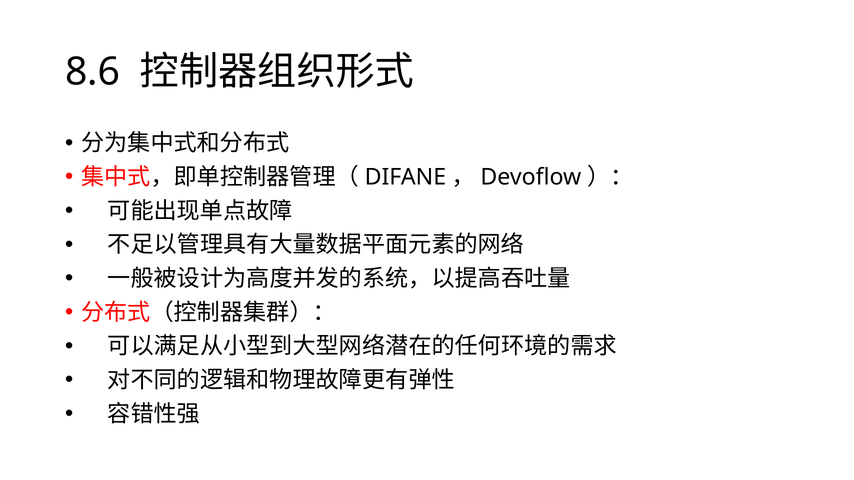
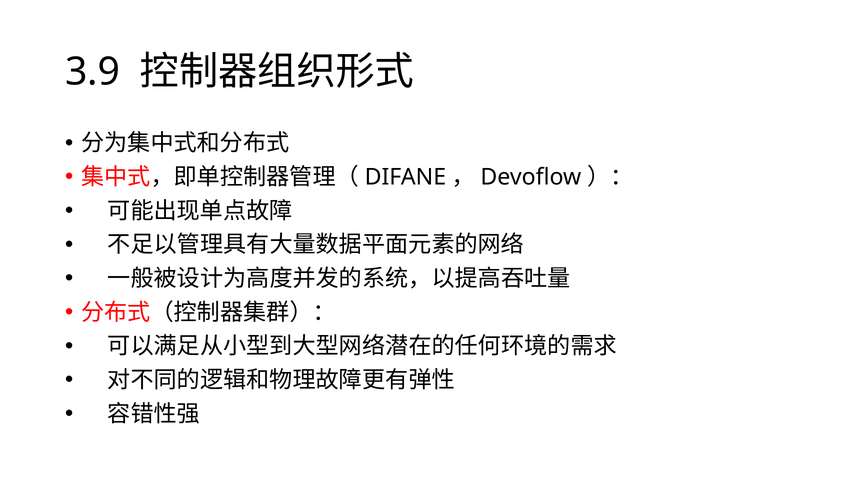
8.6: 8.6 -> 3.9
